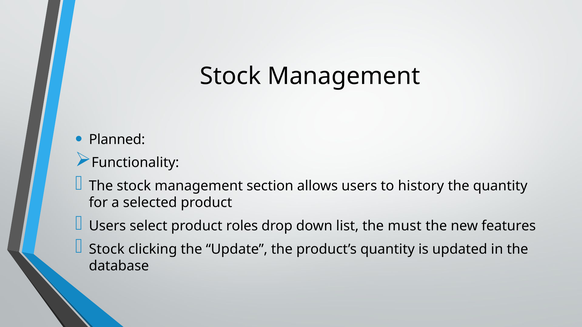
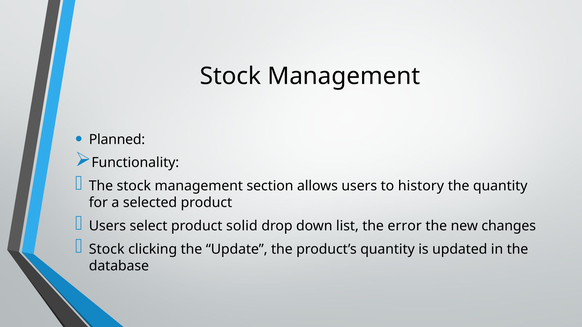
roles: roles -> solid
must: must -> error
features: features -> changes
